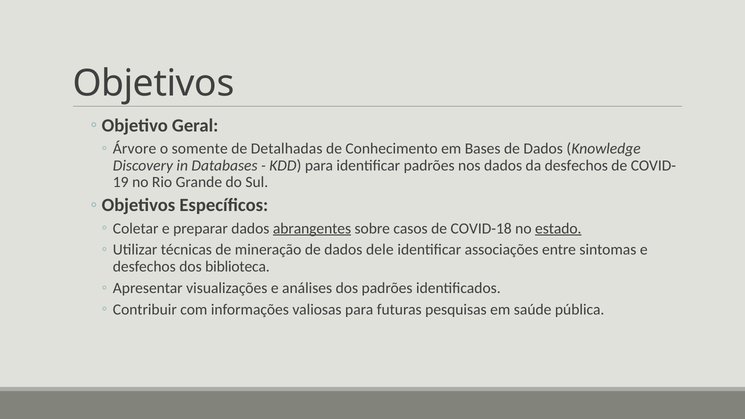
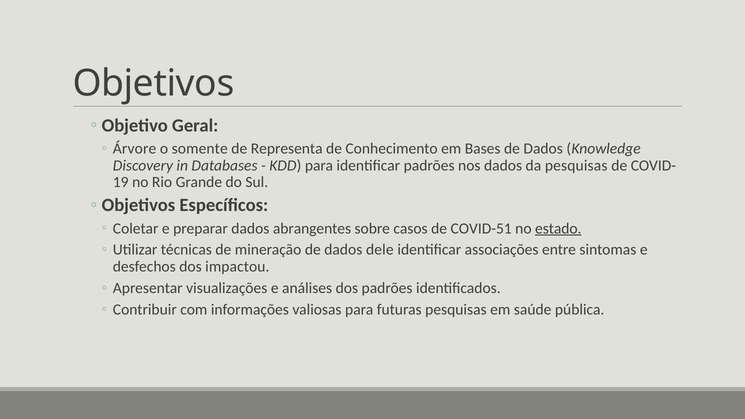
Detalhadas: Detalhadas -> Representa
da desfechos: desfechos -> pesquisas
abrangentes underline: present -> none
COVID-18: COVID-18 -> COVID-51
biblioteca: biblioteca -> impactou
